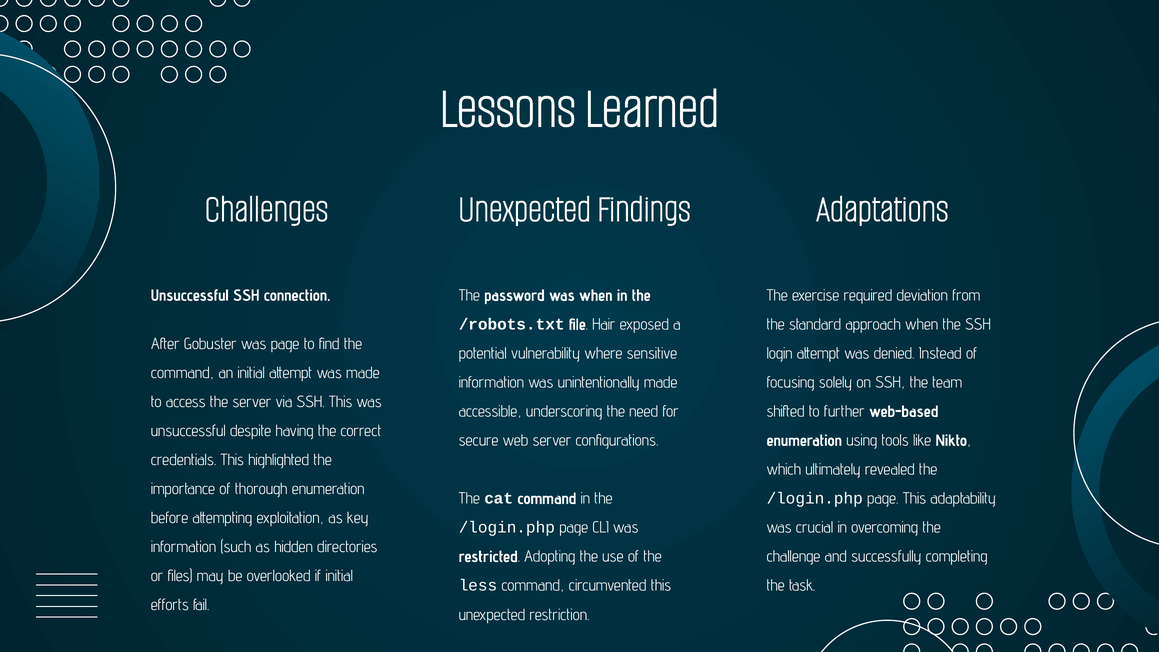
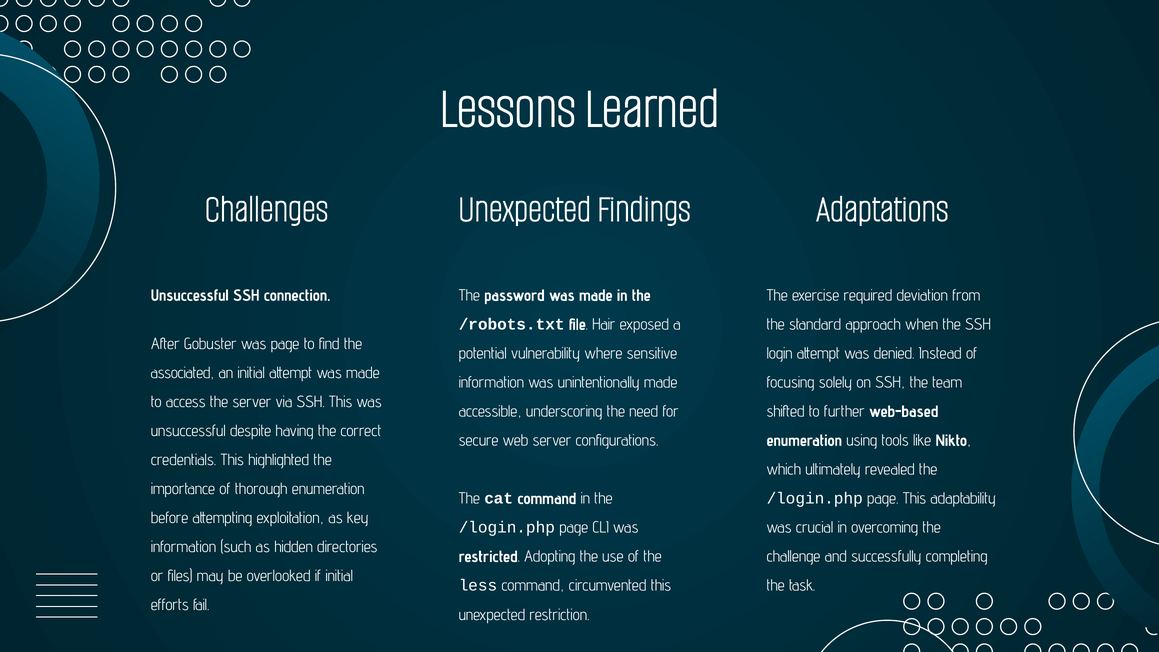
password was when: when -> made
command at (182, 373): command -> associated
